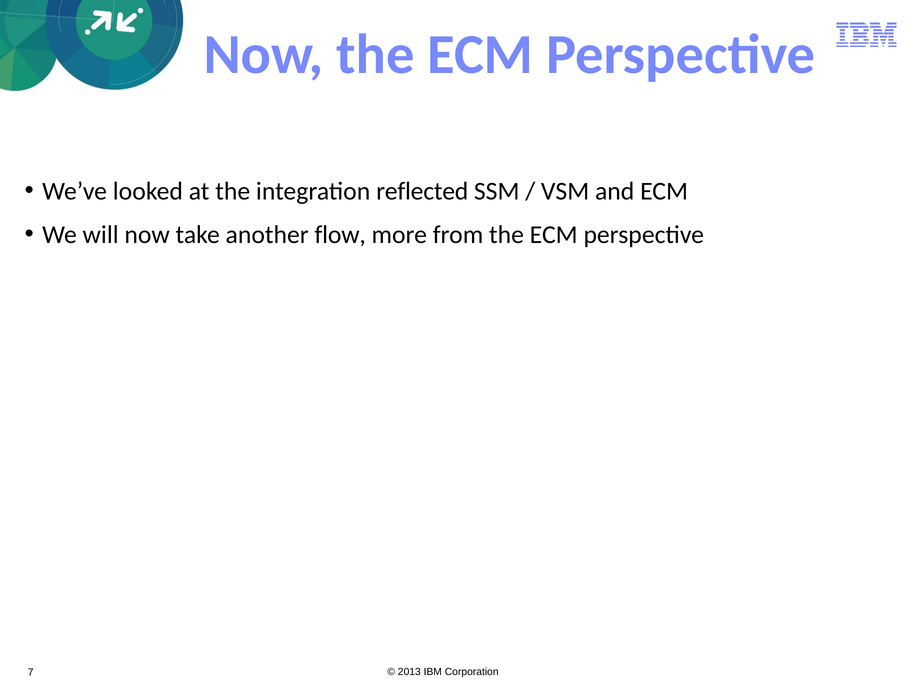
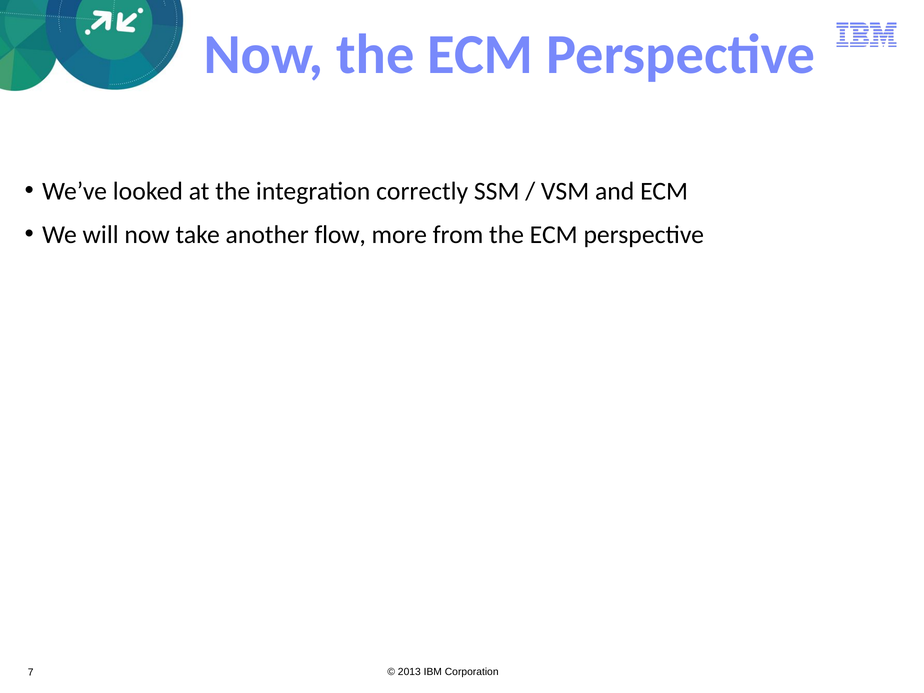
reflected: reflected -> correctly
